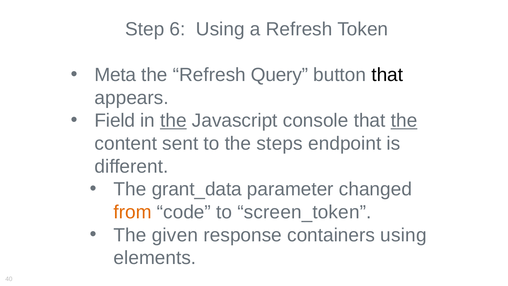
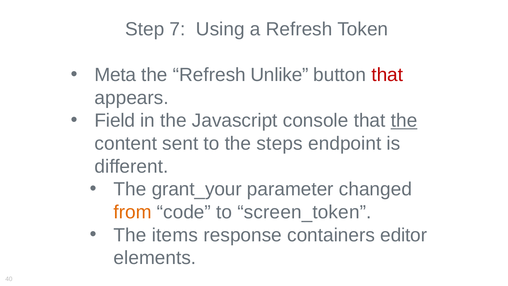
6: 6 -> 7
Query: Query -> Unlike
that at (387, 75) colour: black -> red
the at (173, 121) underline: present -> none
grant_data: grant_data -> grant_your
given: given -> items
containers using: using -> editor
